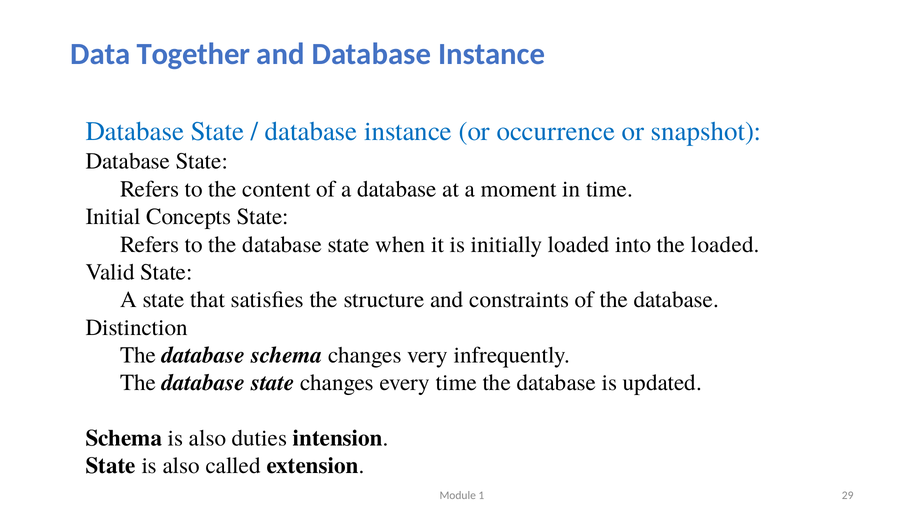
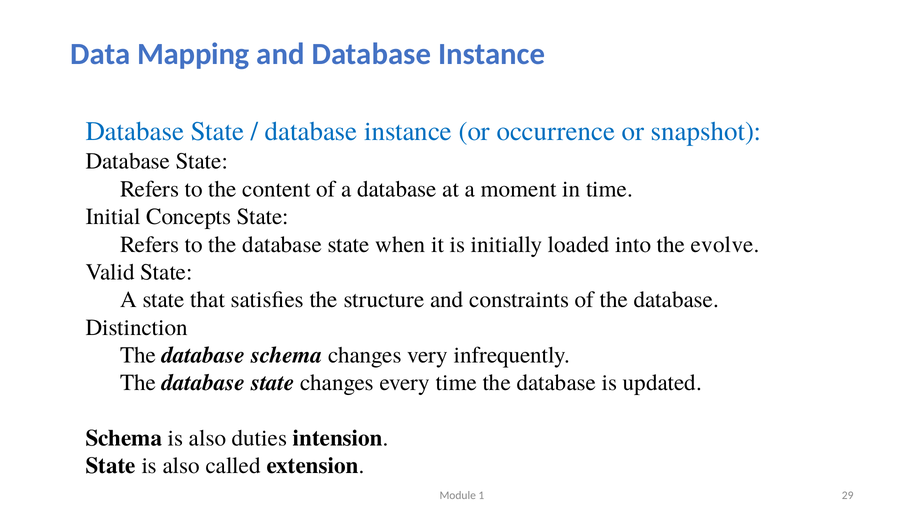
Together: Together -> Mapping
the loaded: loaded -> evolve
